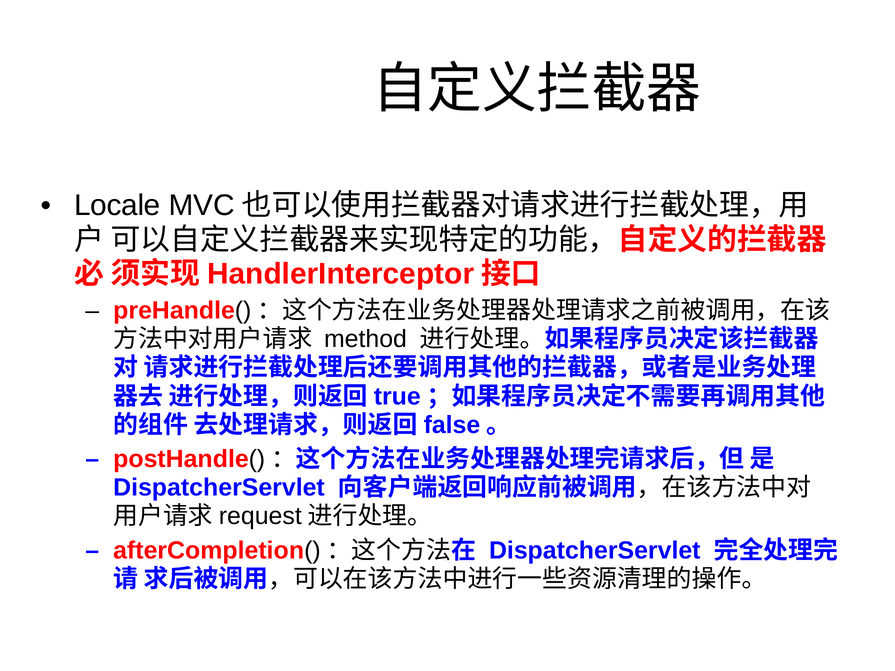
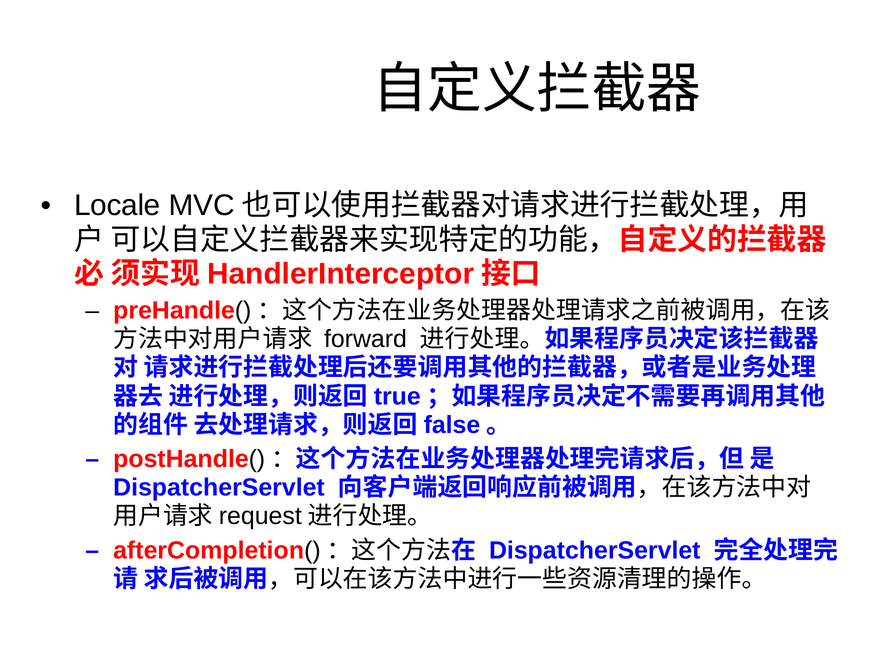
method: method -> forward
